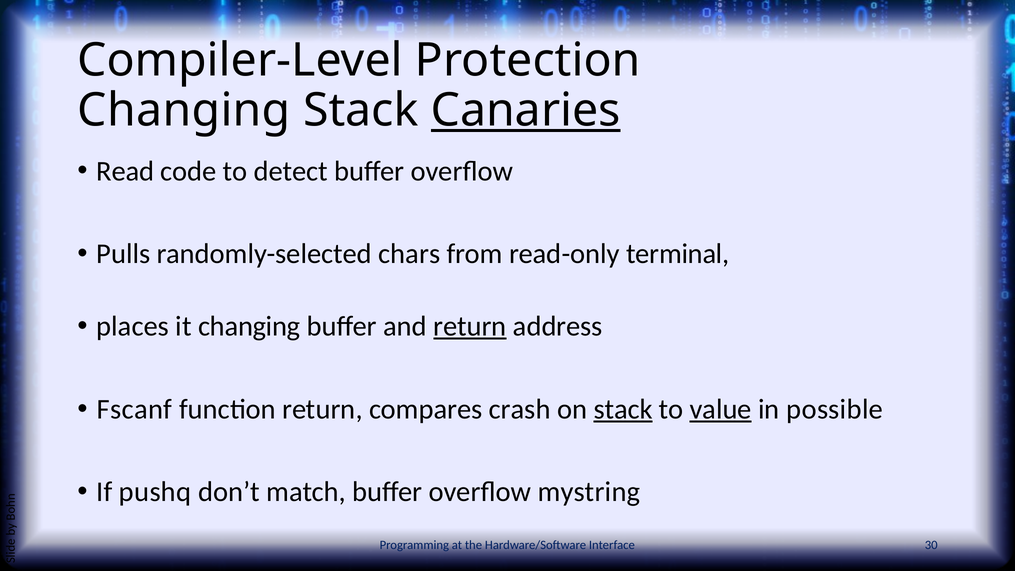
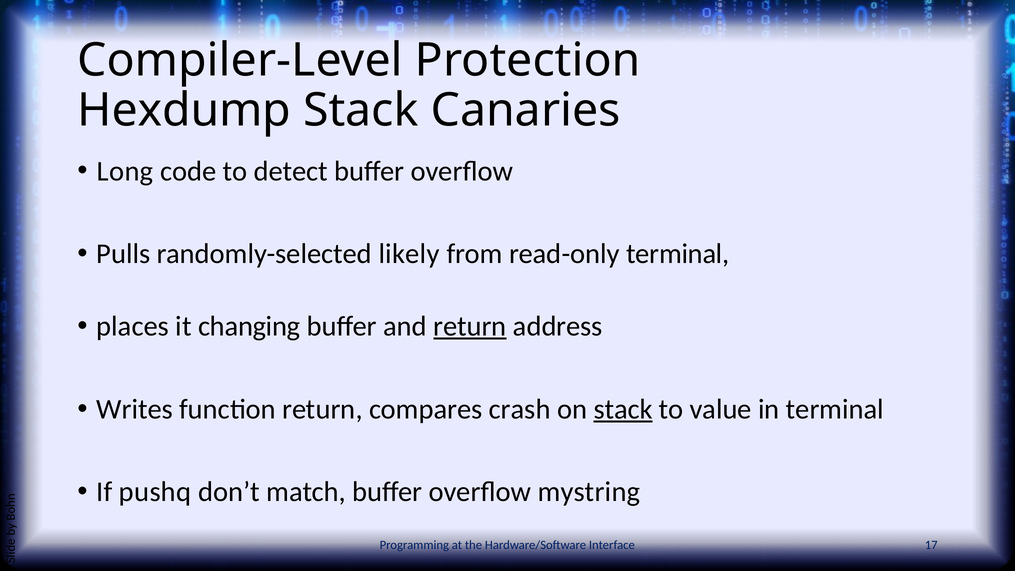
Changing at (184, 110): Changing -> Hexdump
Canaries underline: present -> none
Read: Read -> Long
chars: chars -> likely
Fscanf: Fscanf -> Writes
value underline: present -> none
in possible: possible -> terminal
30: 30 -> 17
